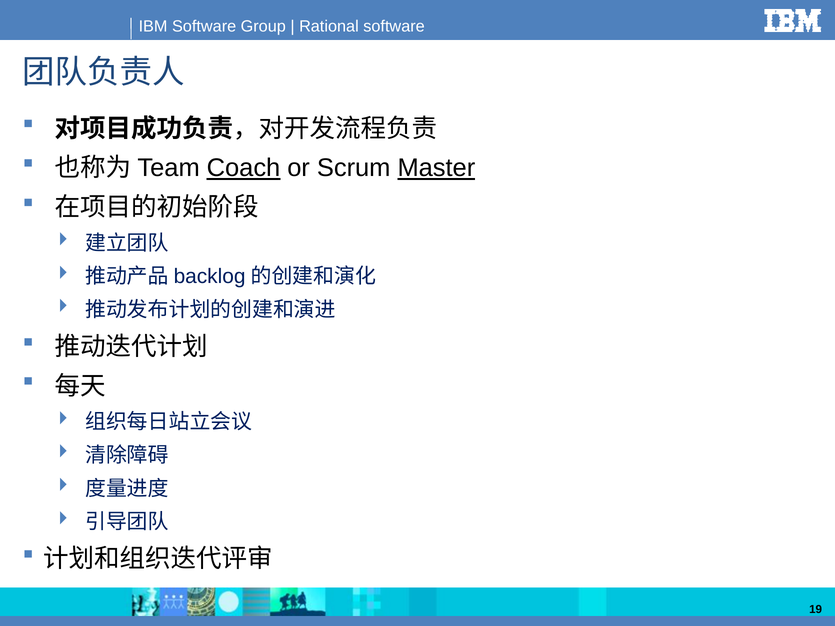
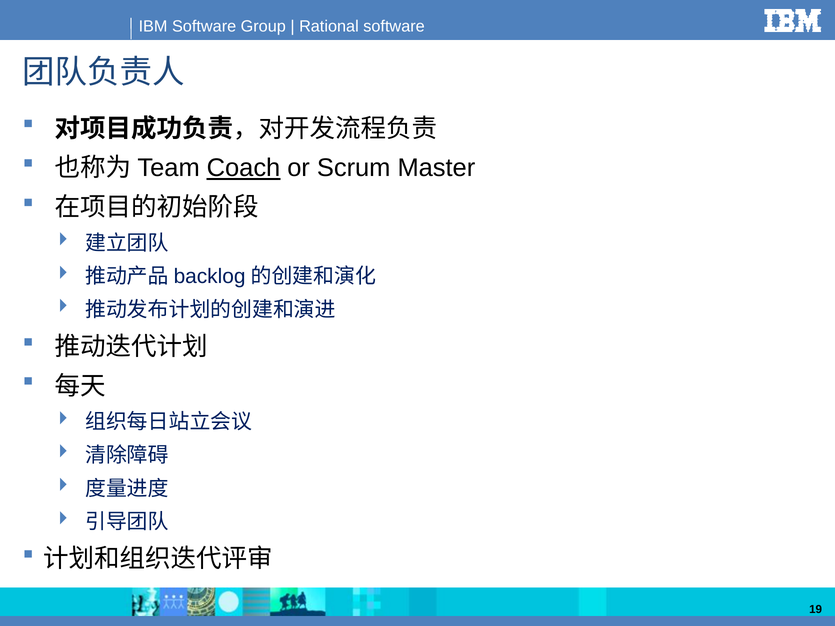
Master underline: present -> none
